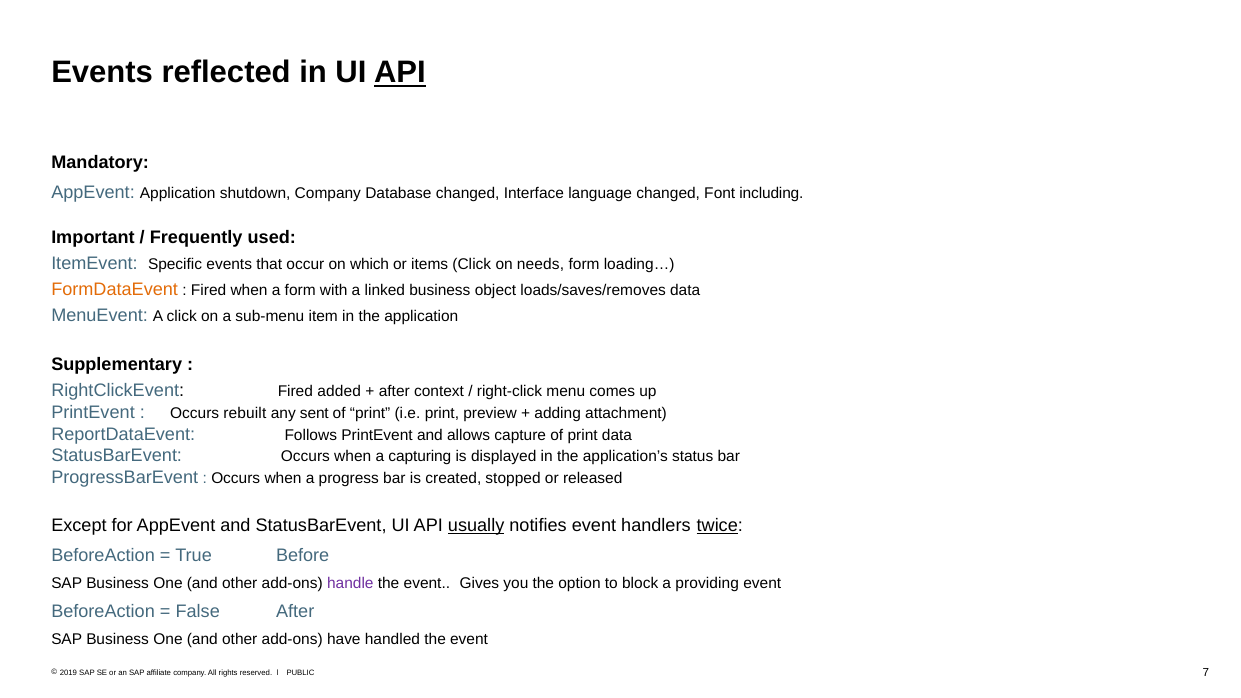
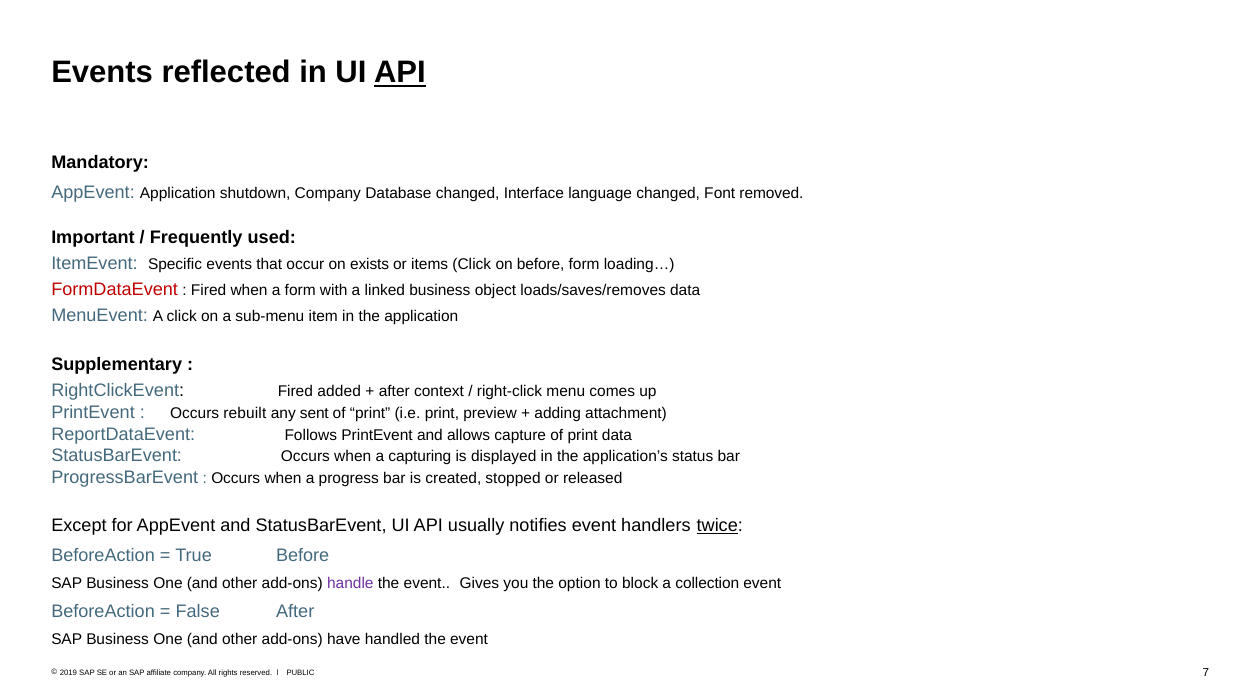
including: including -> removed
which: which -> exists
on needs: needs -> before
FormDataEvent colour: orange -> red
usually underline: present -> none
providing: providing -> collection
